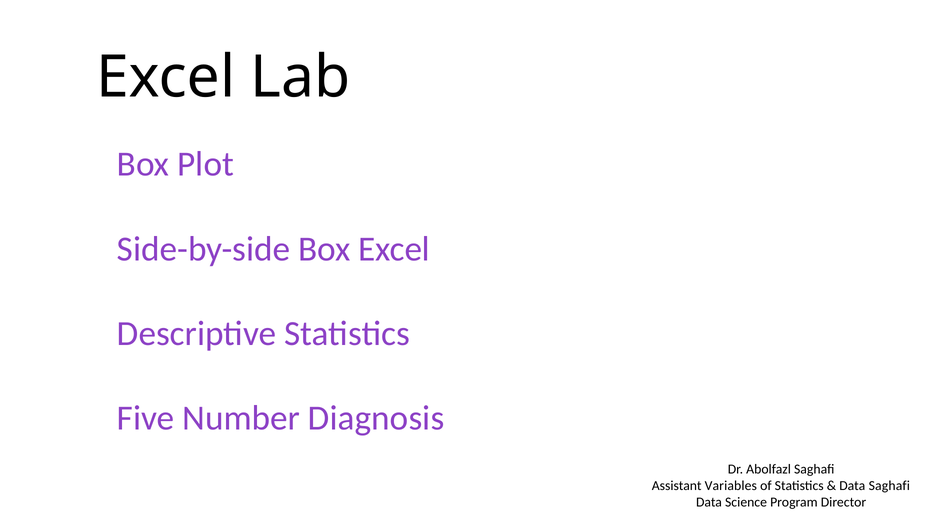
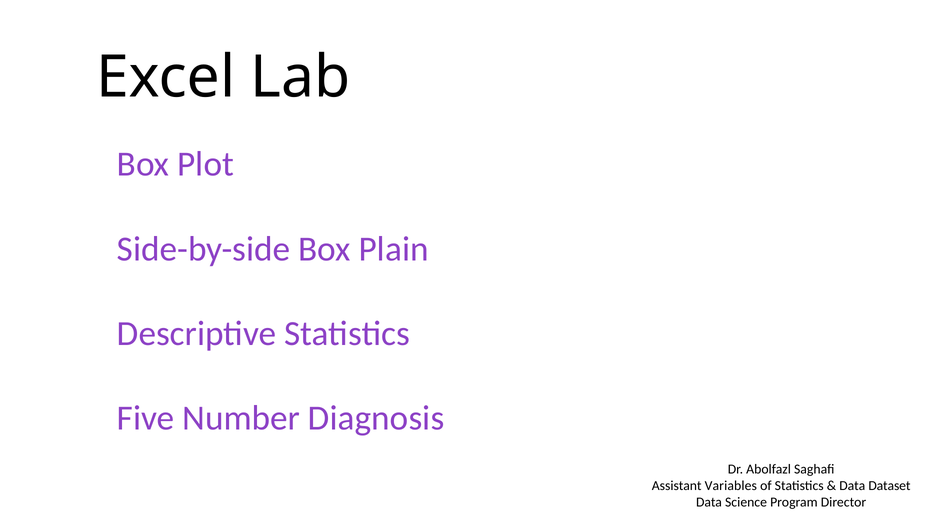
Box Excel: Excel -> Plain
Data Saghafi: Saghafi -> Dataset
